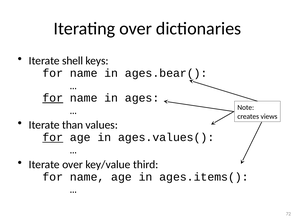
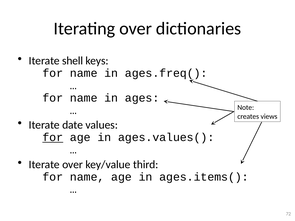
ages.bear(: ages.bear( -> ages.freq(
for at (53, 98) underline: present -> none
than: than -> date
